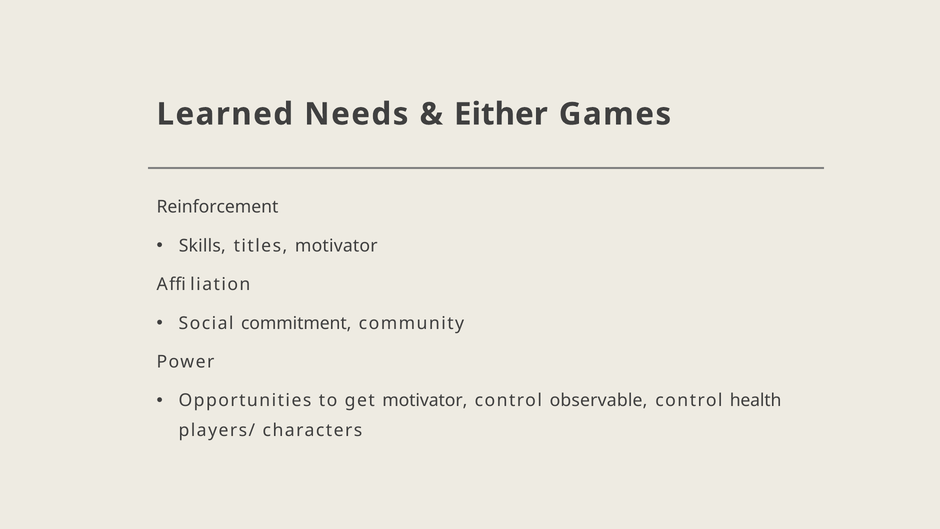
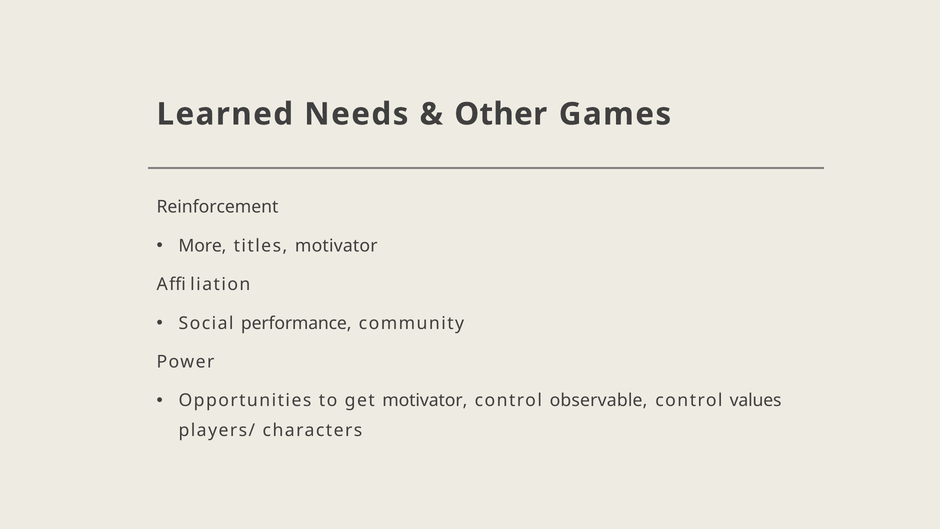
Either: Either -> Other
Skills: Skills -> More
commitment: commitment -> performance
health: health -> values
